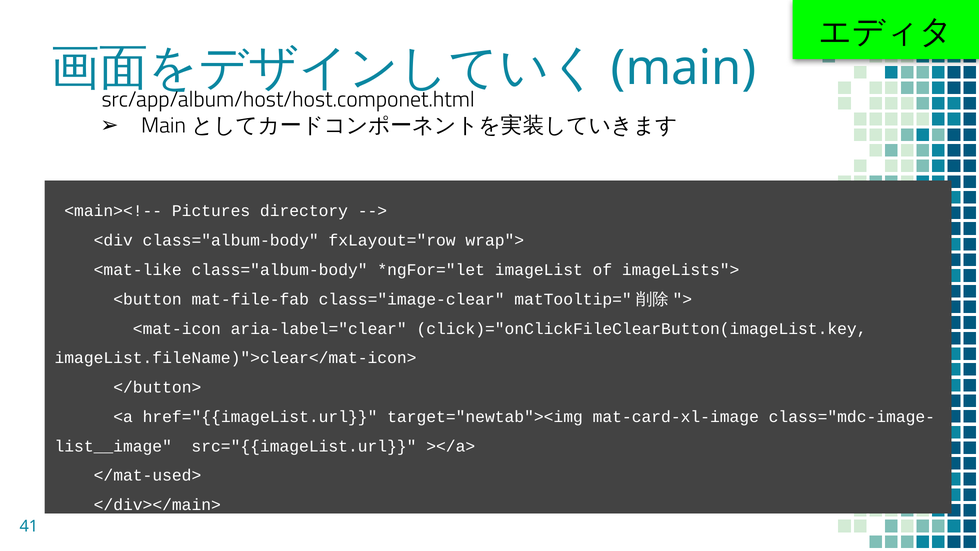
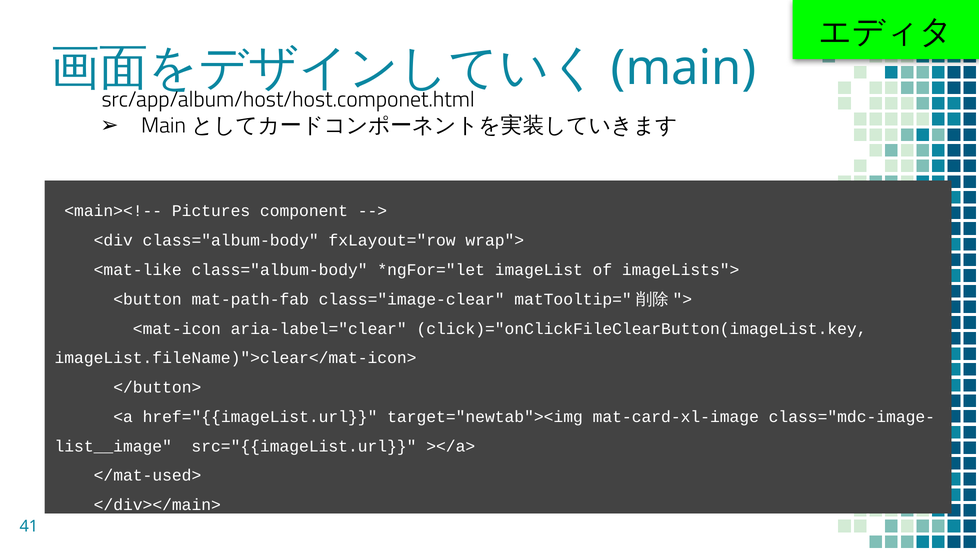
directory: directory -> component
mat-file-fab: mat-file-fab -> mat-path-fab
